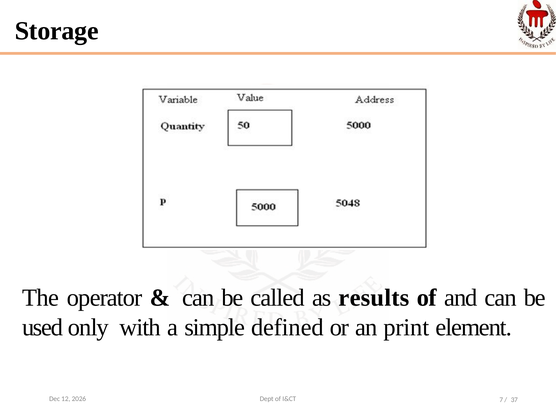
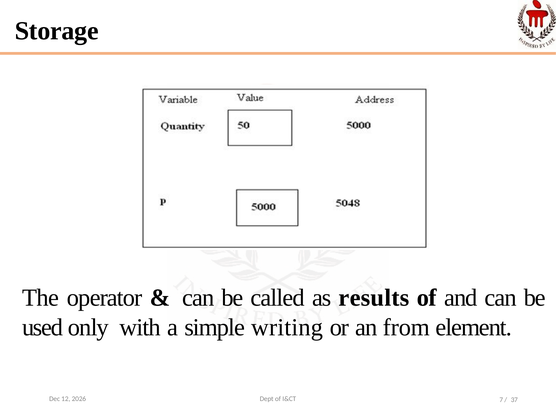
defined: defined -> writing
print: print -> from
